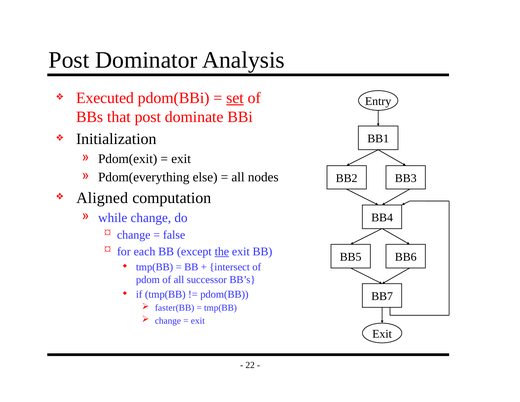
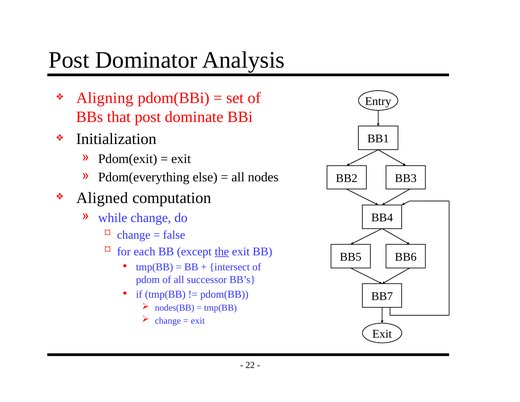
Executed: Executed -> Aligning
set underline: present -> none
faster(BB: faster(BB -> nodes(BB
